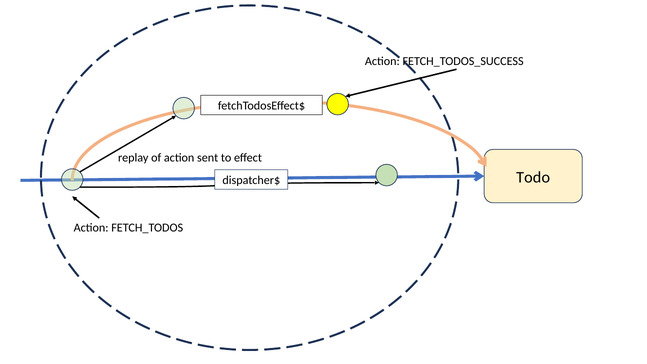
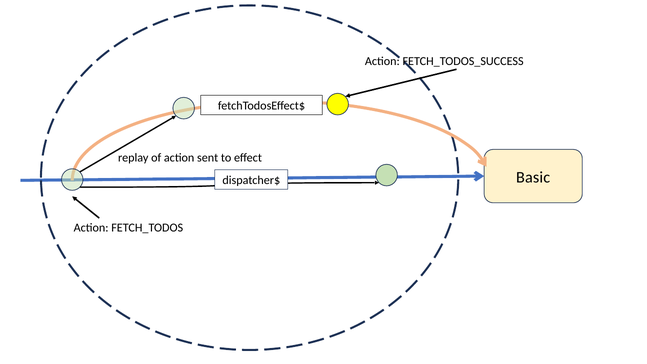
Todo: Todo -> Basic
